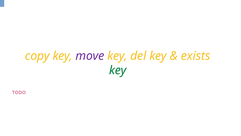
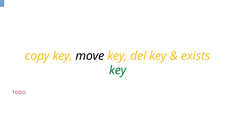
move colour: purple -> black
